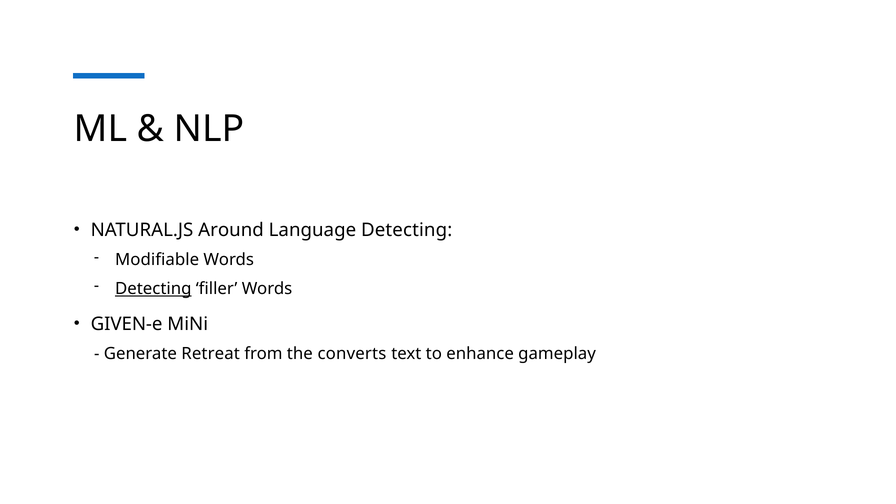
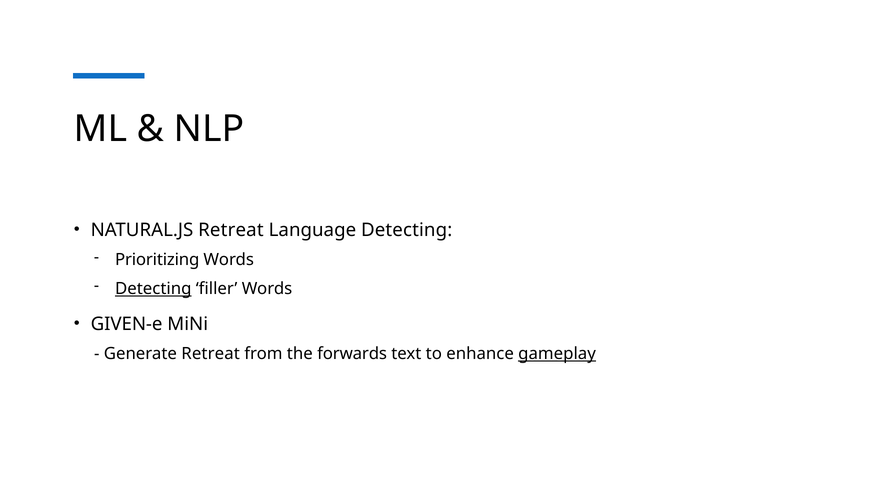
NATURAL.JS Around: Around -> Retreat
Modifiable: Modifiable -> Prioritizing
converts: converts -> forwards
gameplay underline: none -> present
